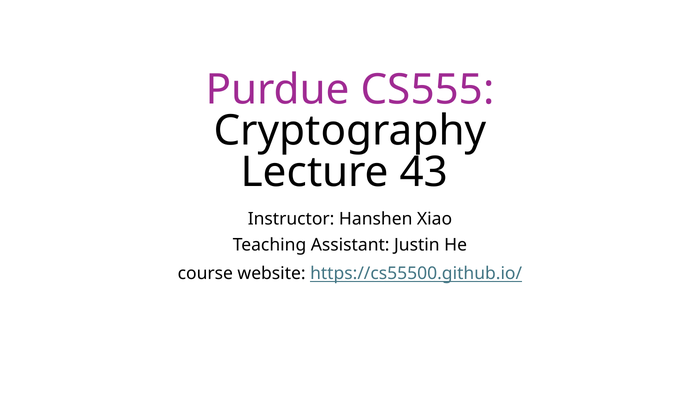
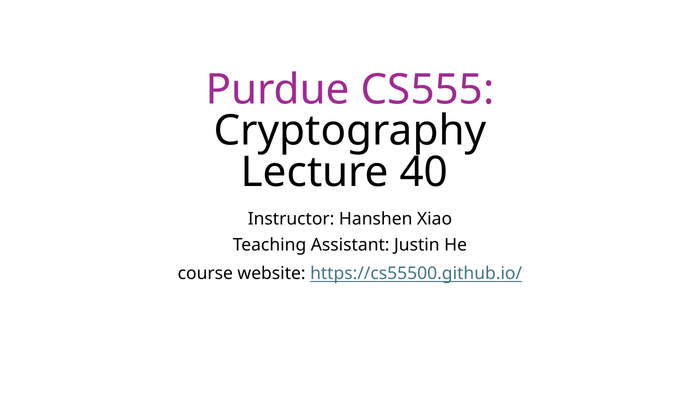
43: 43 -> 40
